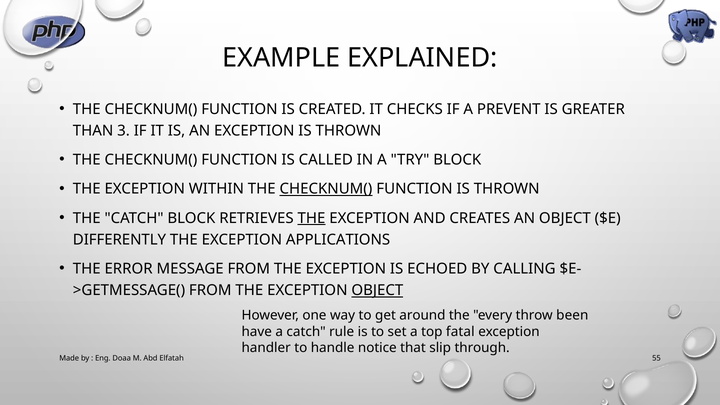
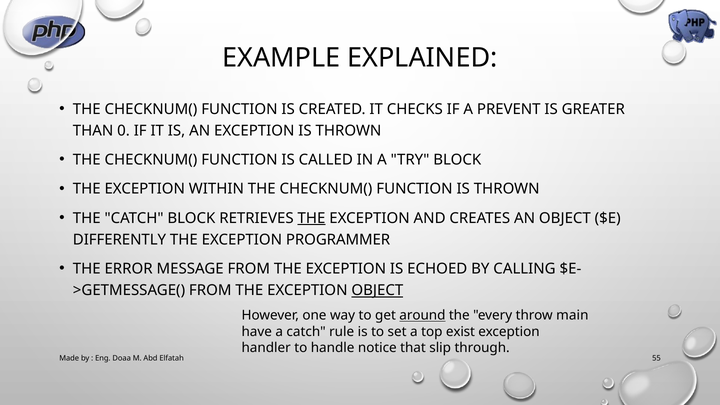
3: 3 -> 0
CHECKNUM( at (326, 189) underline: present -> none
APPLICATIONS: APPLICATIONS -> PROGRAMMER
around underline: none -> present
been: been -> main
fatal: fatal -> exist
